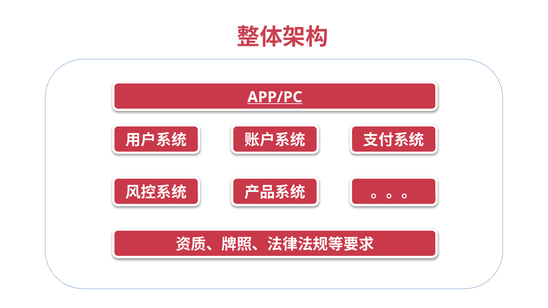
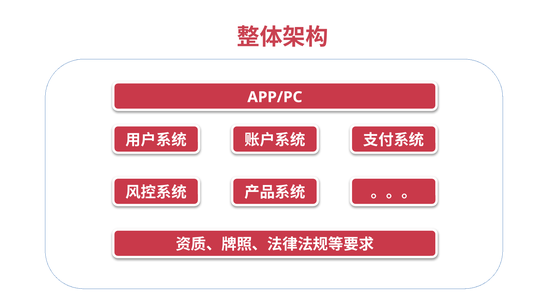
APP/PC underline: present -> none
